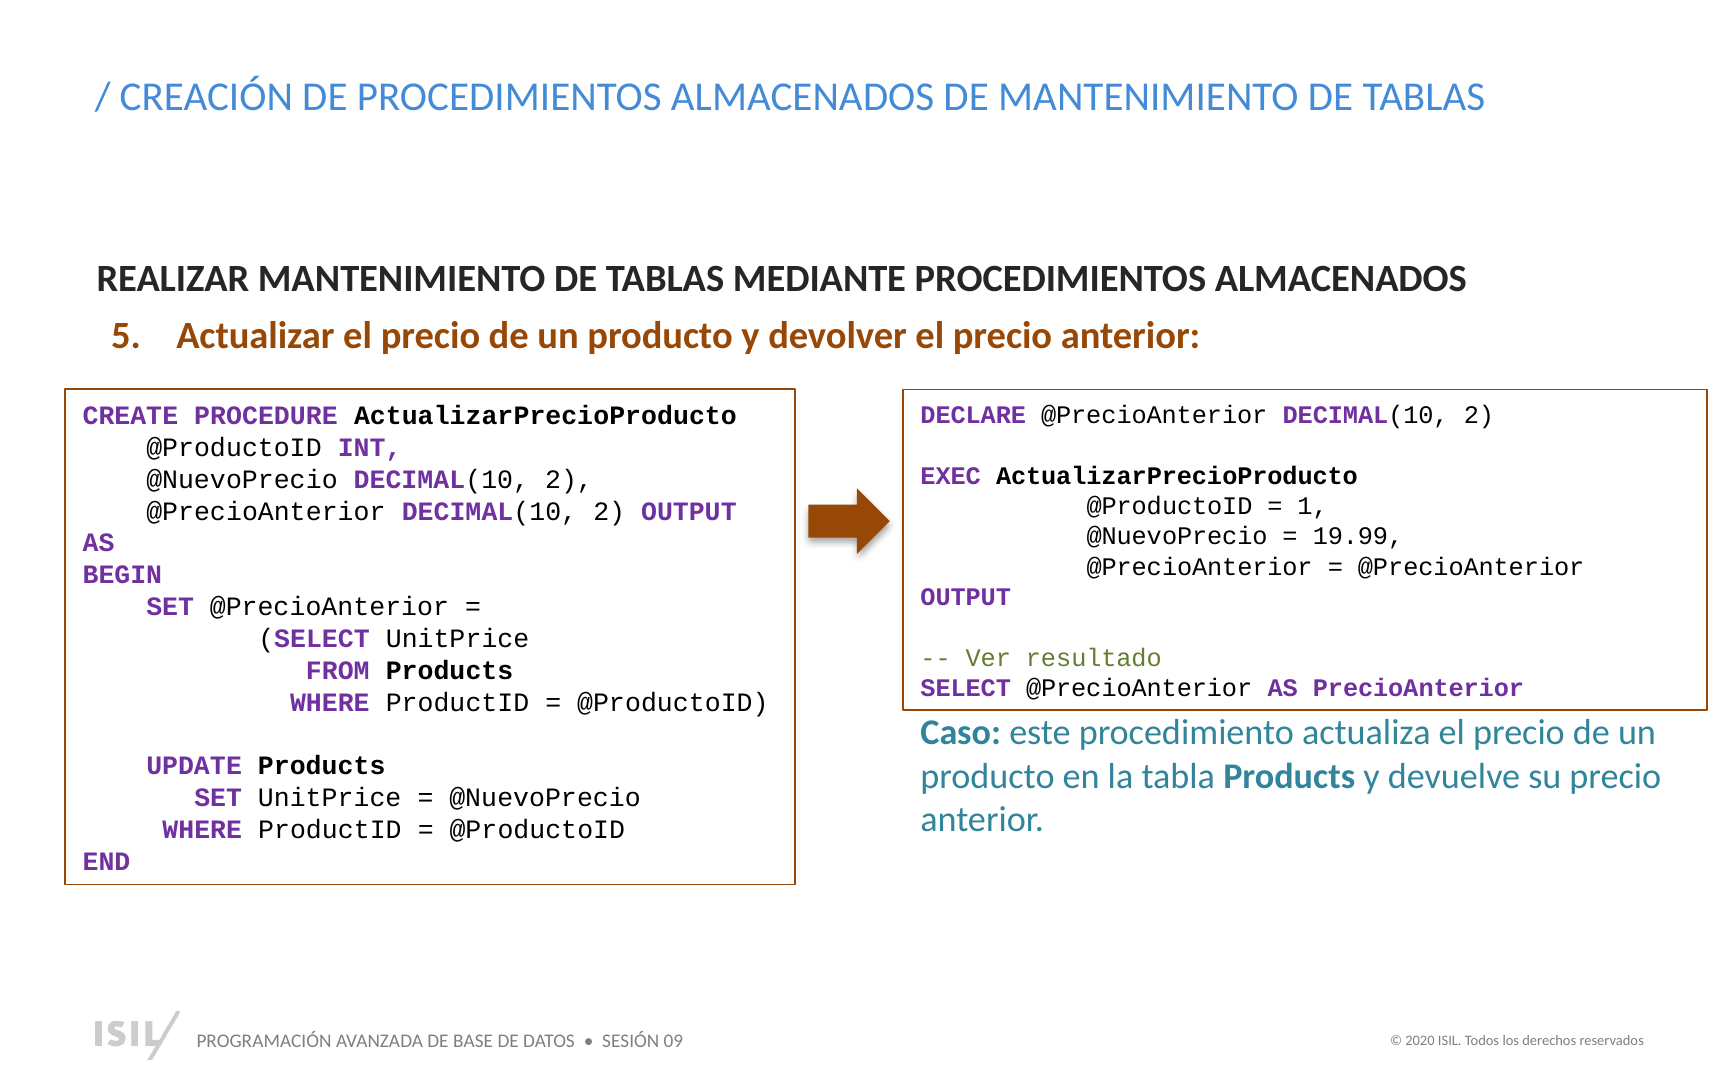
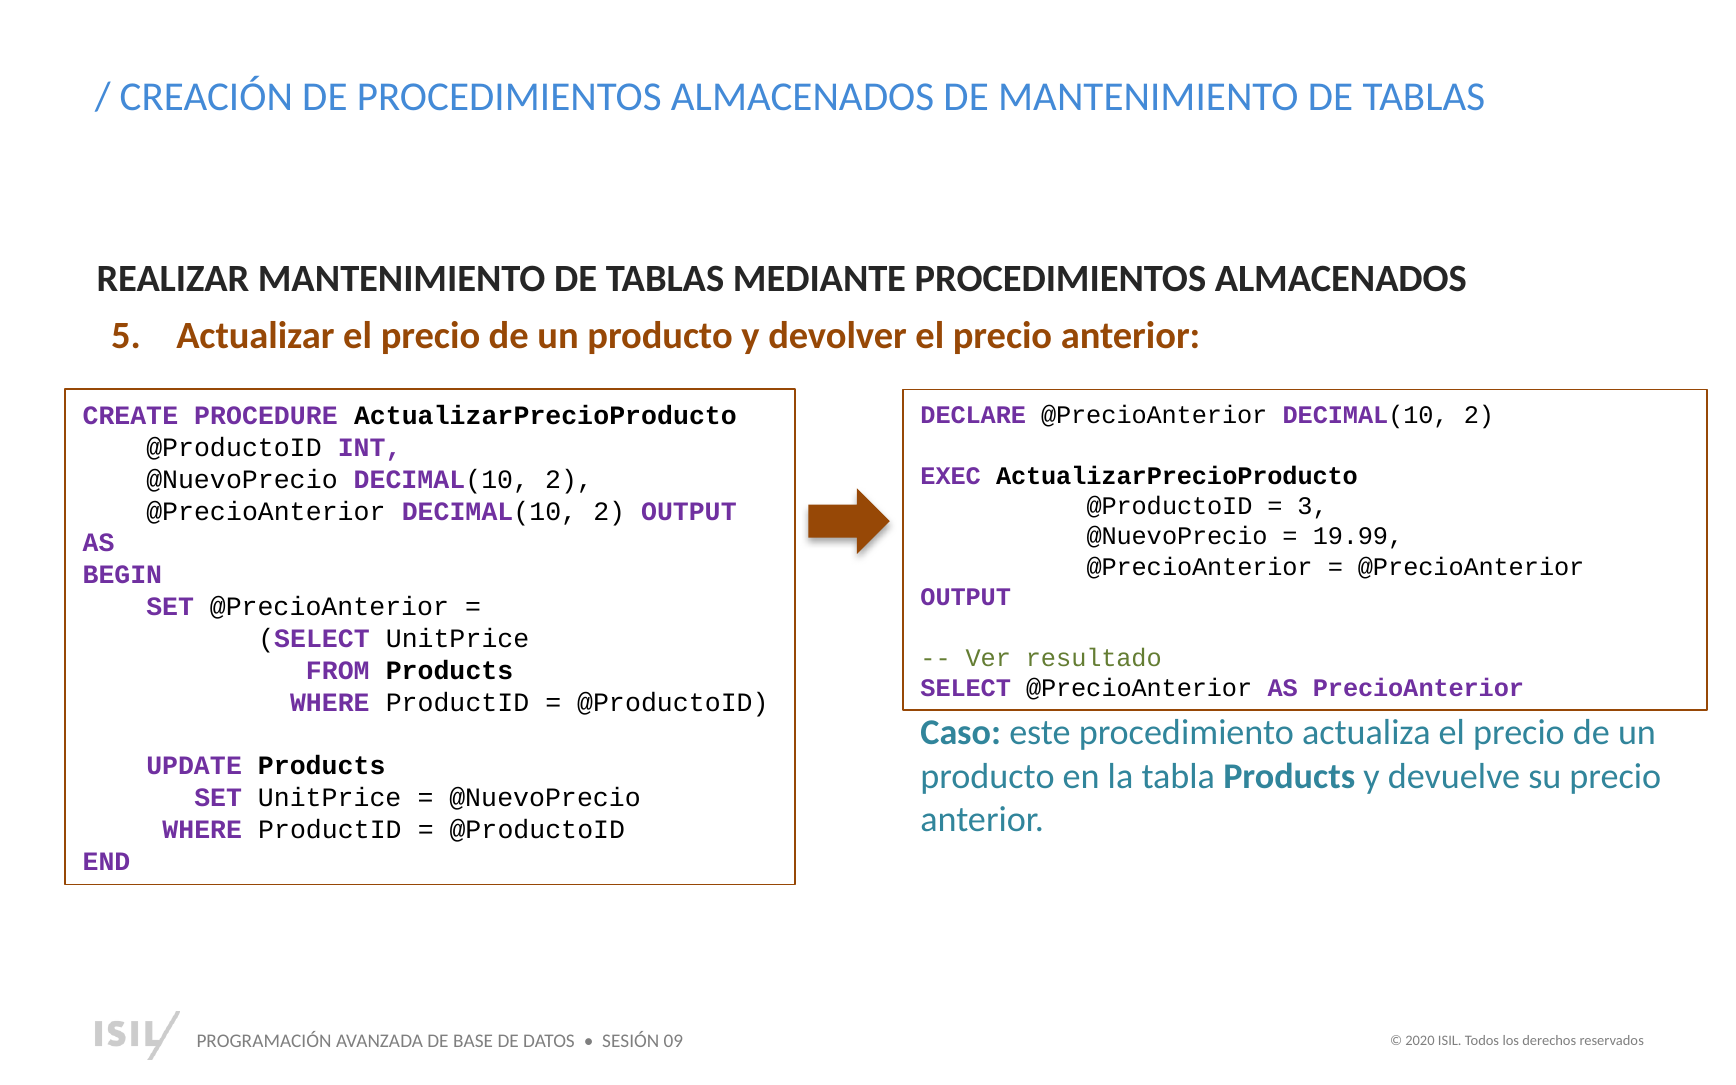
1: 1 -> 3
